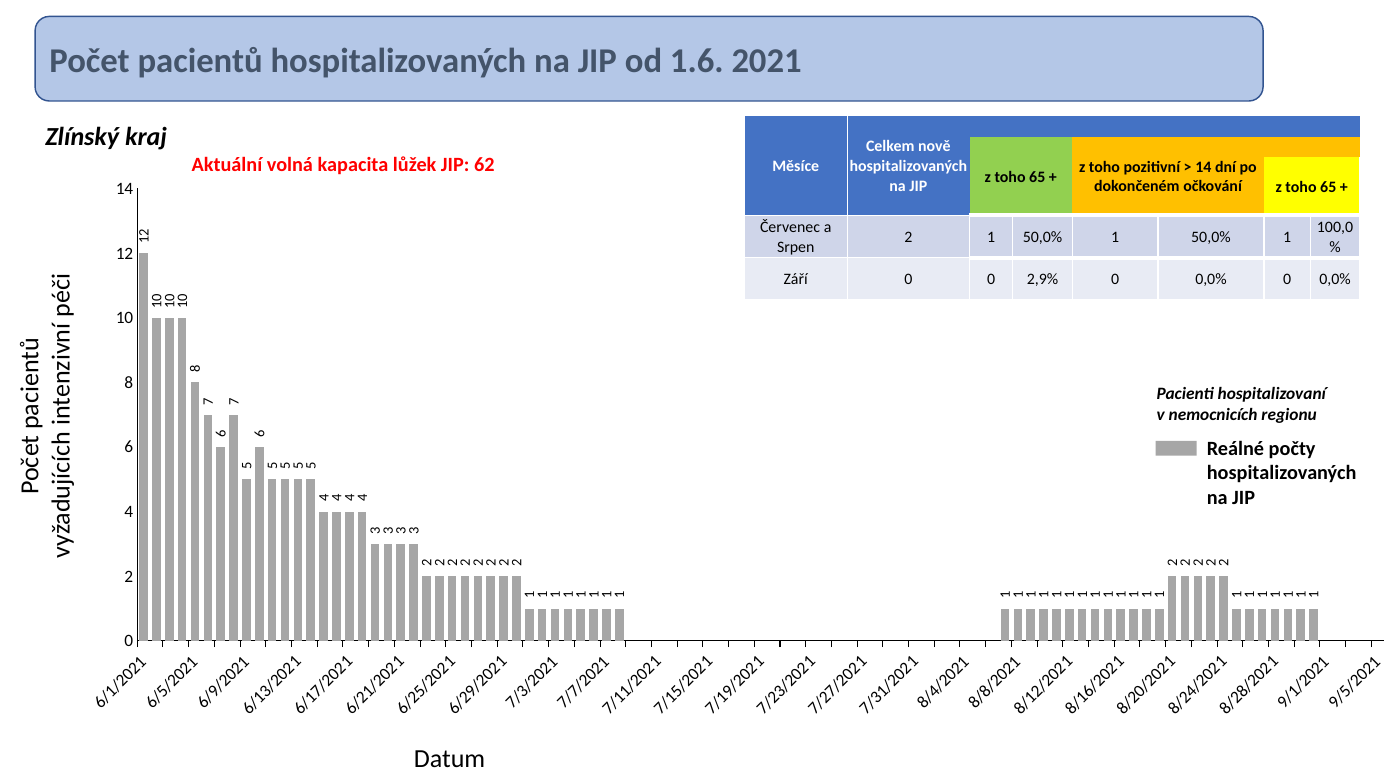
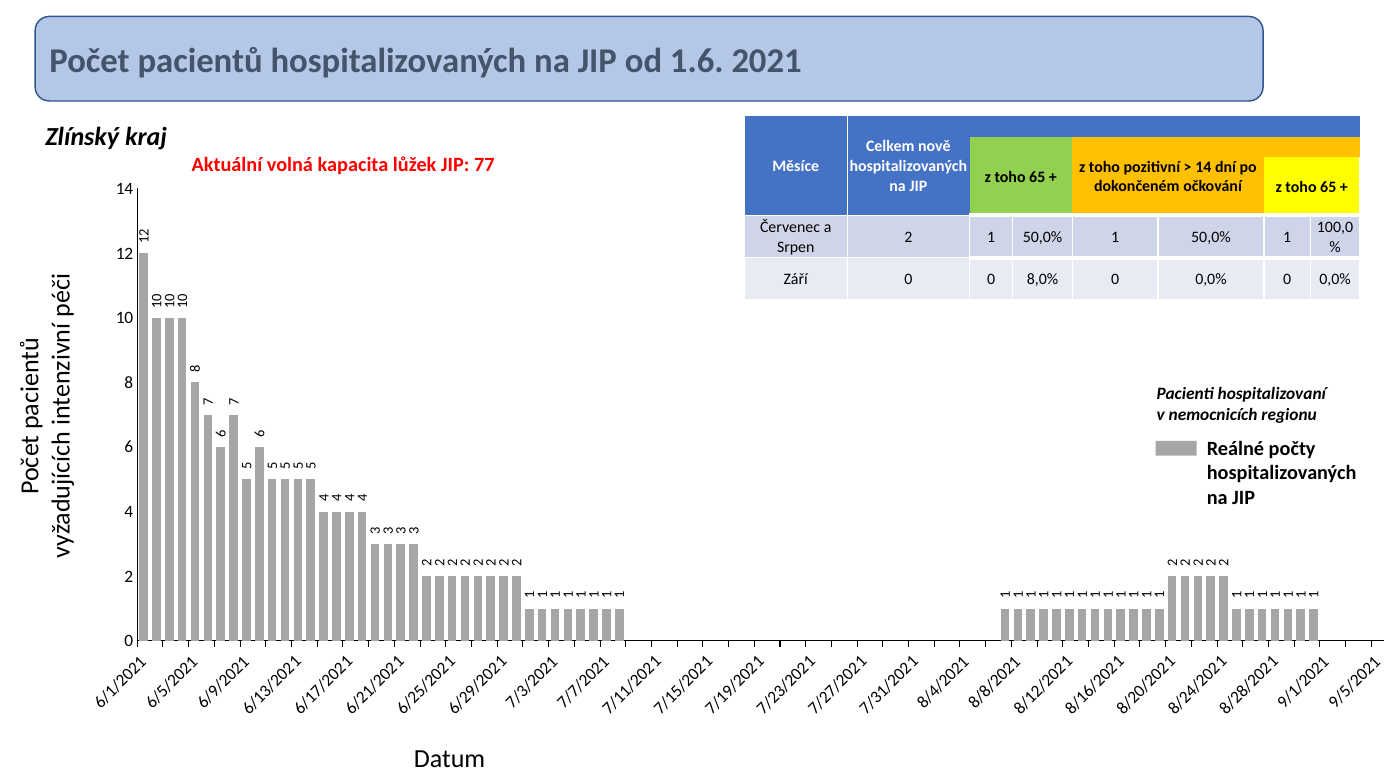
62: 62 -> 77
2,9%: 2,9% -> 8,0%
